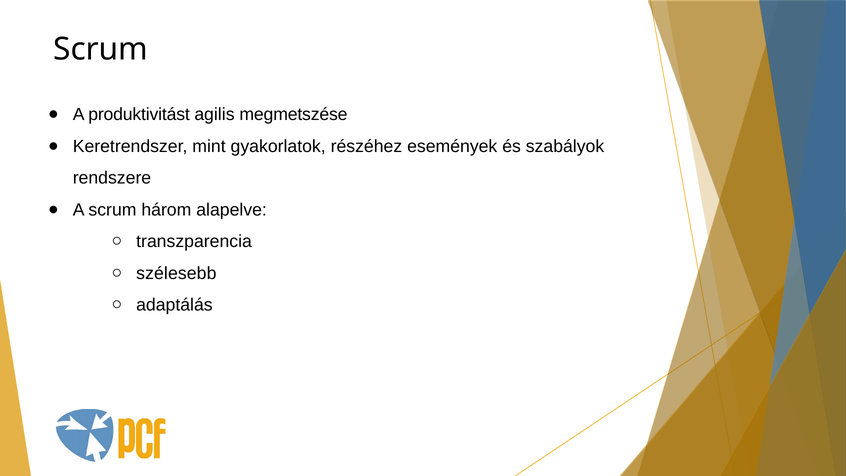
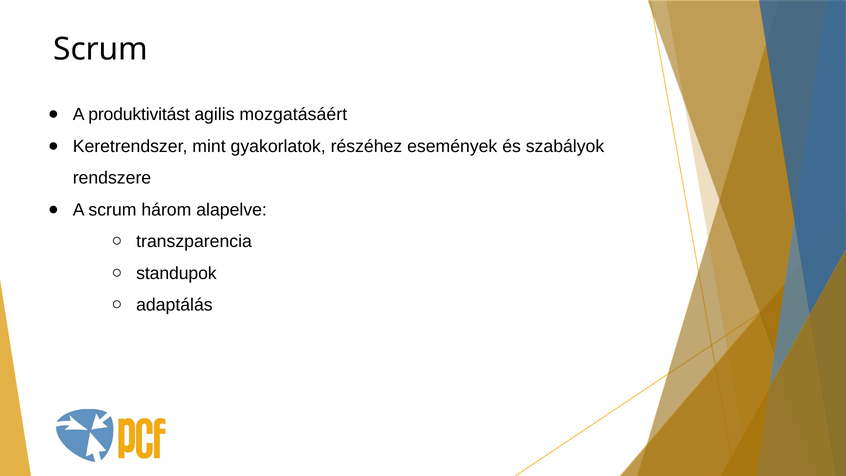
megmetszése: megmetszése -> mozgatásáért
szélesebb: szélesebb -> standupok
